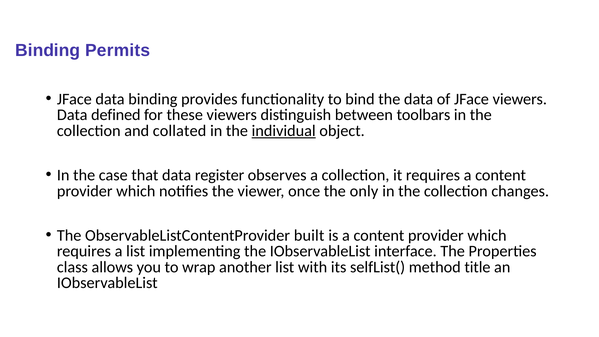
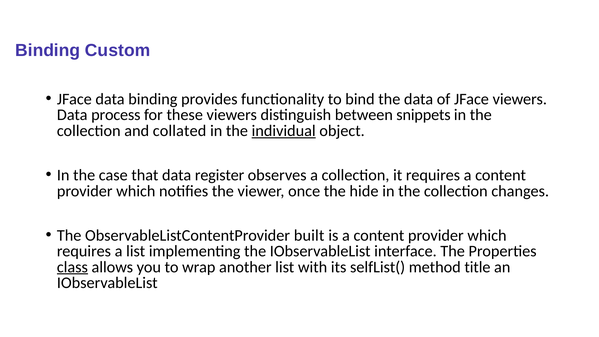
Permits: Permits -> Custom
defined: defined -> process
toolbars: toolbars -> snippets
only: only -> hide
class underline: none -> present
